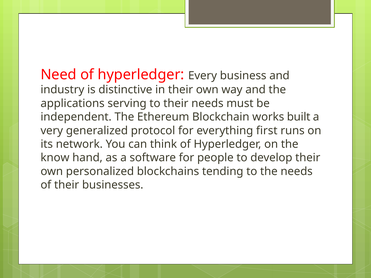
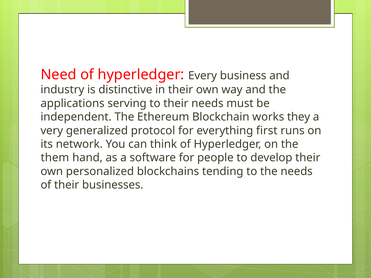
built: built -> they
know: know -> them
